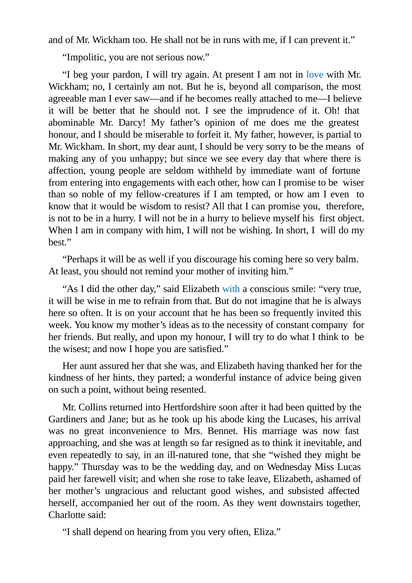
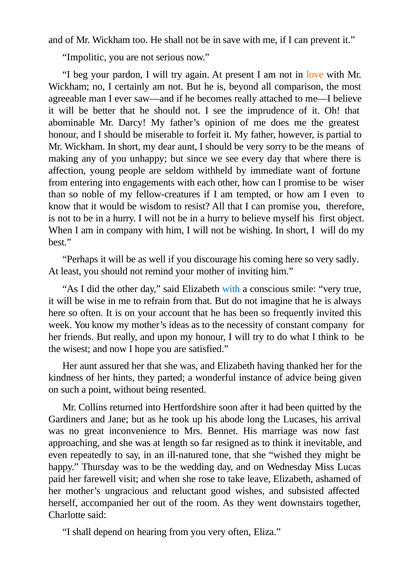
runs: runs -> save
love colour: blue -> orange
balm: balm -> sadly
king: king -> long
